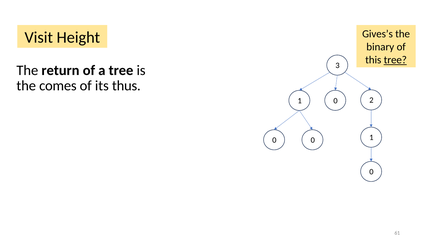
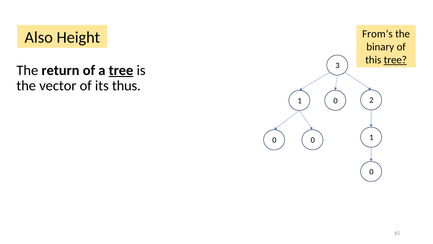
Visit: Visit -> Also
Gives’s: Gives’s -> From’s
tree at (121, 70) underline: none -> present
comes: comes -> vector
